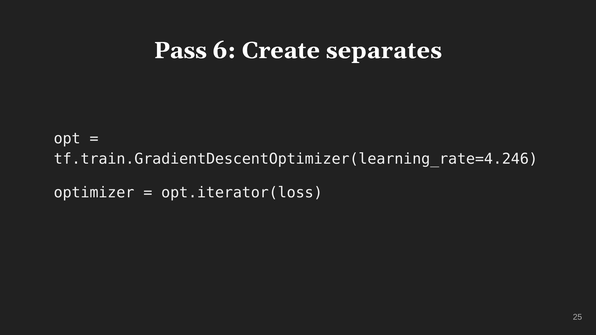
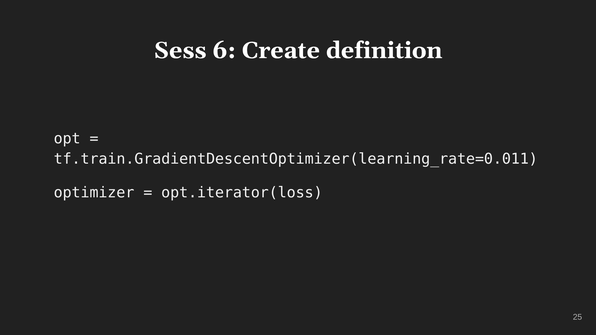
Pass: Pass -> Sess
separates: separates -> definition
tf.train.GradientDescentOptimizer(learning_rate=4.246: tf.train.GradientDescentOptimizer(learning_rate=4.246 -> tf.train.GradientDescentOptimizer(learning_rate=0.011
